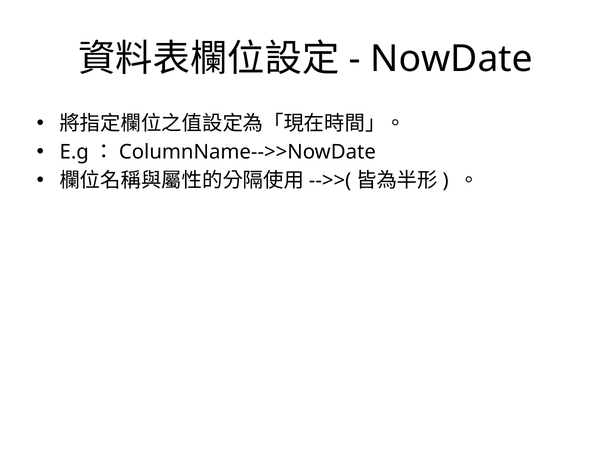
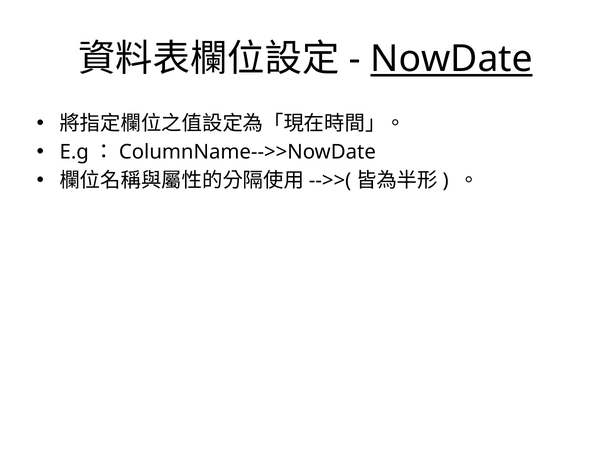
NowDate underline: none -> present
